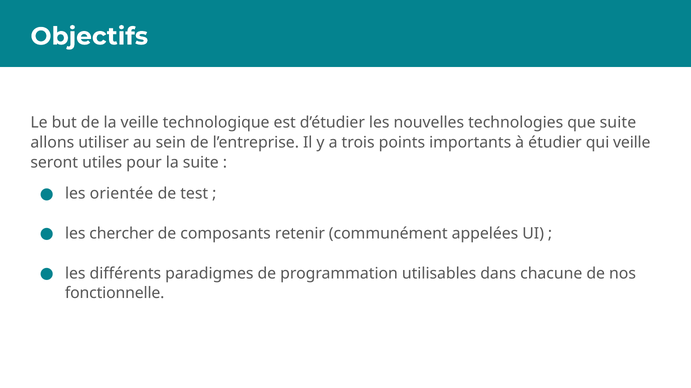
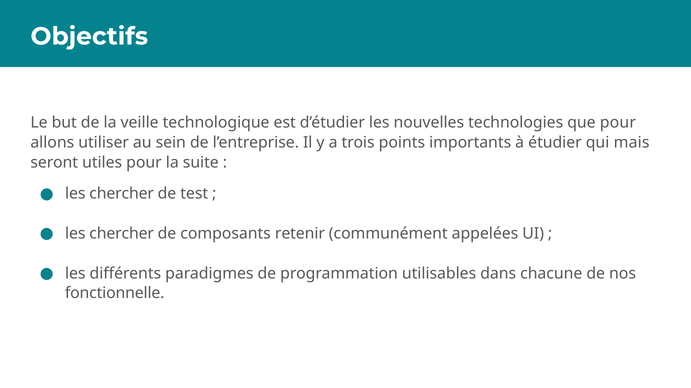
que suite: suite -> pour
qui veille: veille -> mais
orientée at (121, 194): orientée -> chercher
